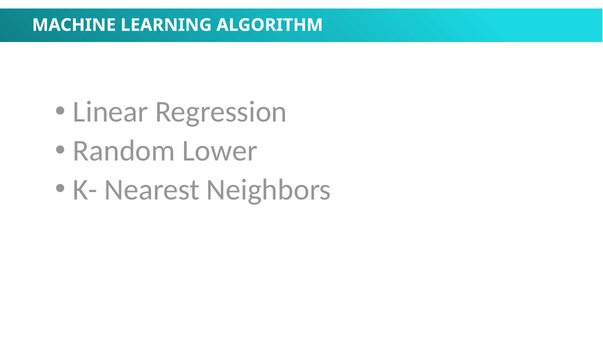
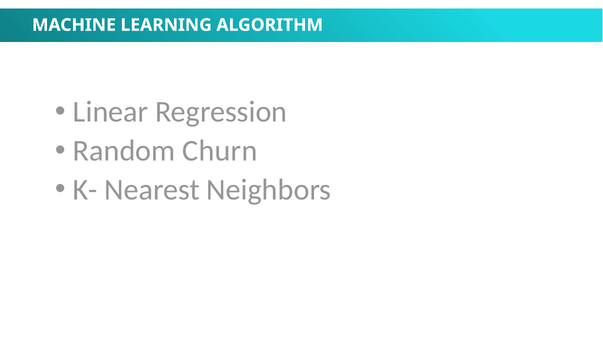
Lower: Lower -> Churn
